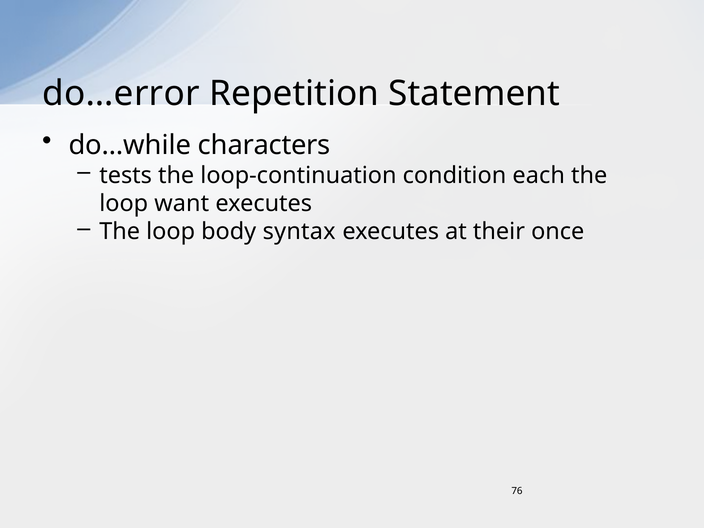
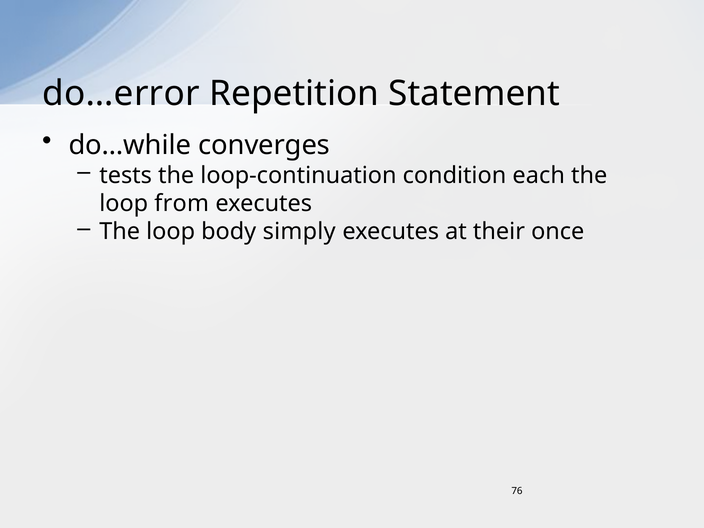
characters: characters -> converges
want: want -> from
syntax: syntax -> simply
